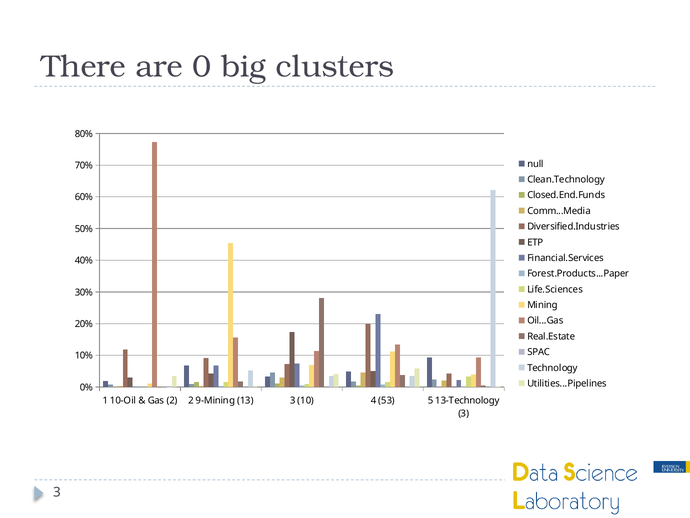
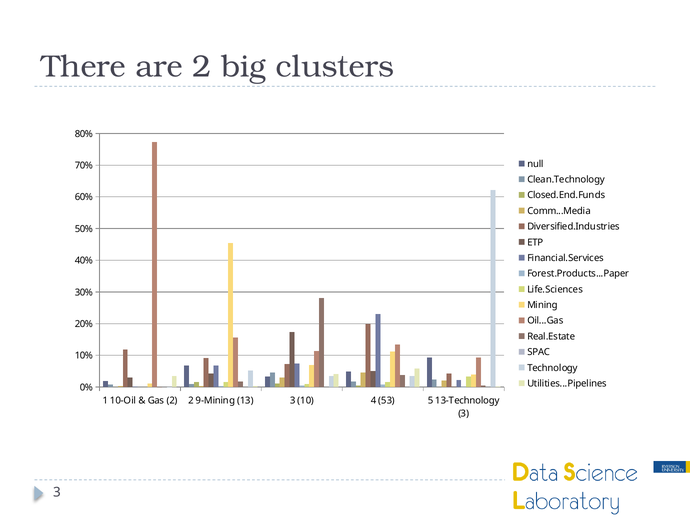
are 0: 0 -> 2
